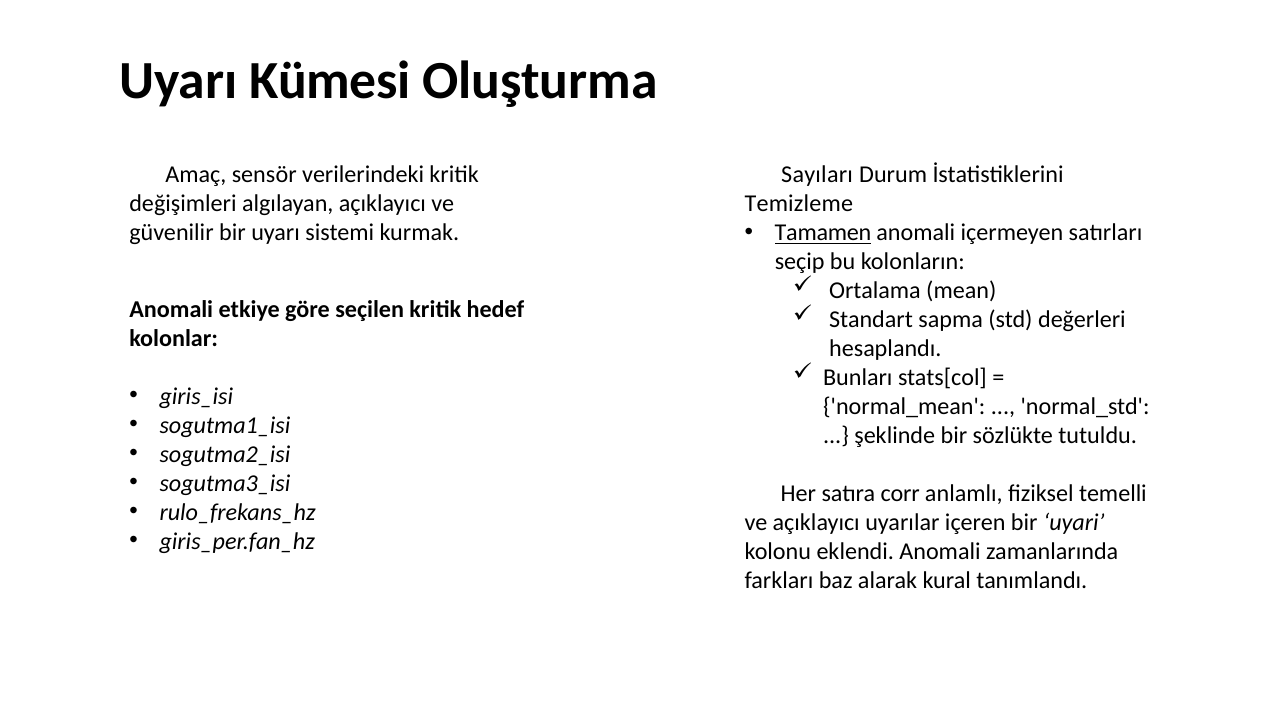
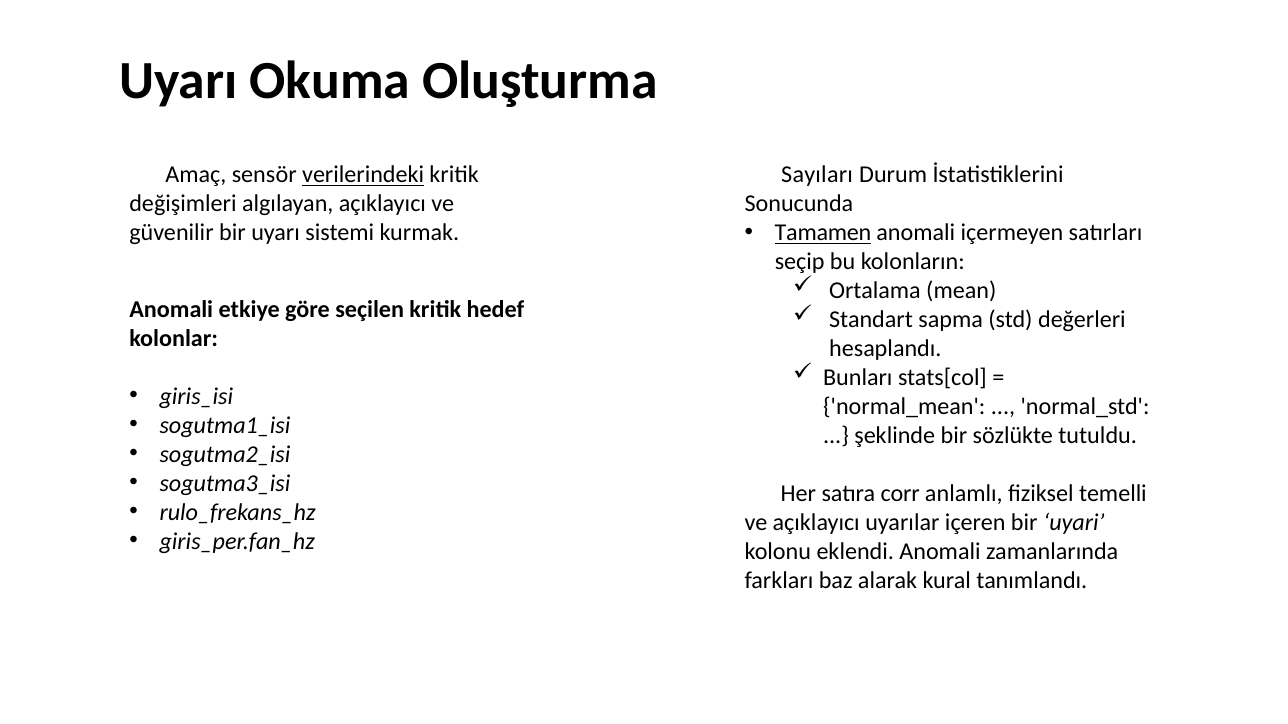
Kümesi: Kümesi -> Okuma
verilerindeki underline: none -> present
Temizleme: Temizleme -> Sonucunda
